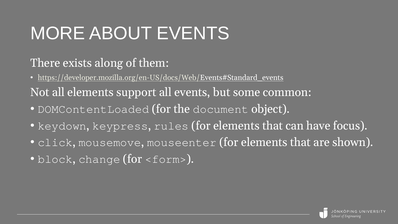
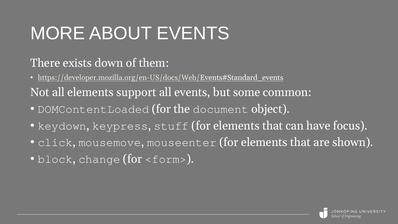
along: along -> down
rules: rules -> stuff
